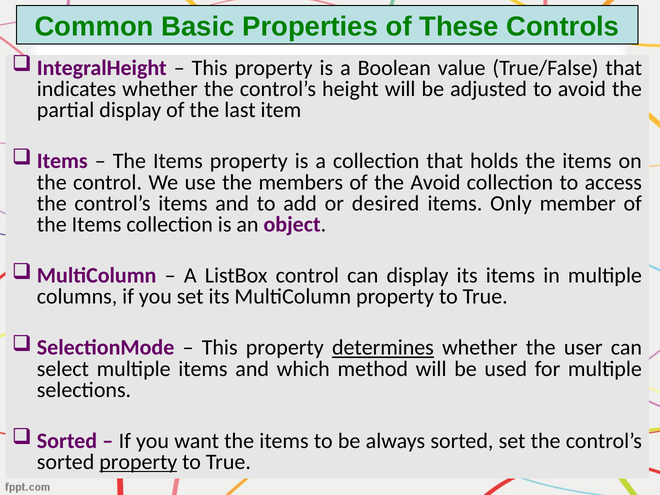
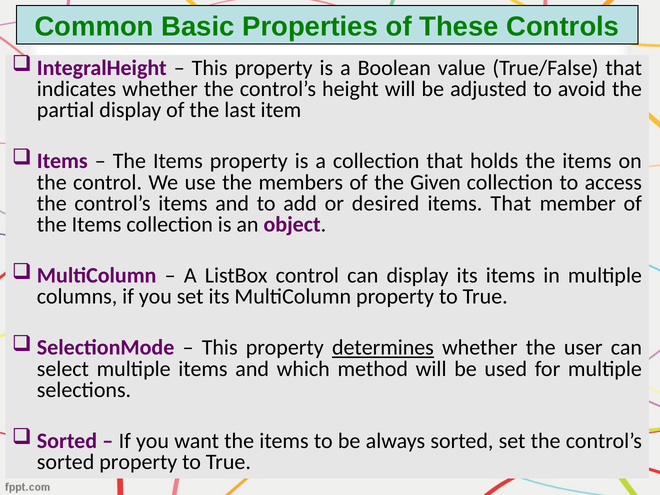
the Avoid: Avoid -> Given
items Only: Only -> That
property at (138, 462) underline: present -> none
